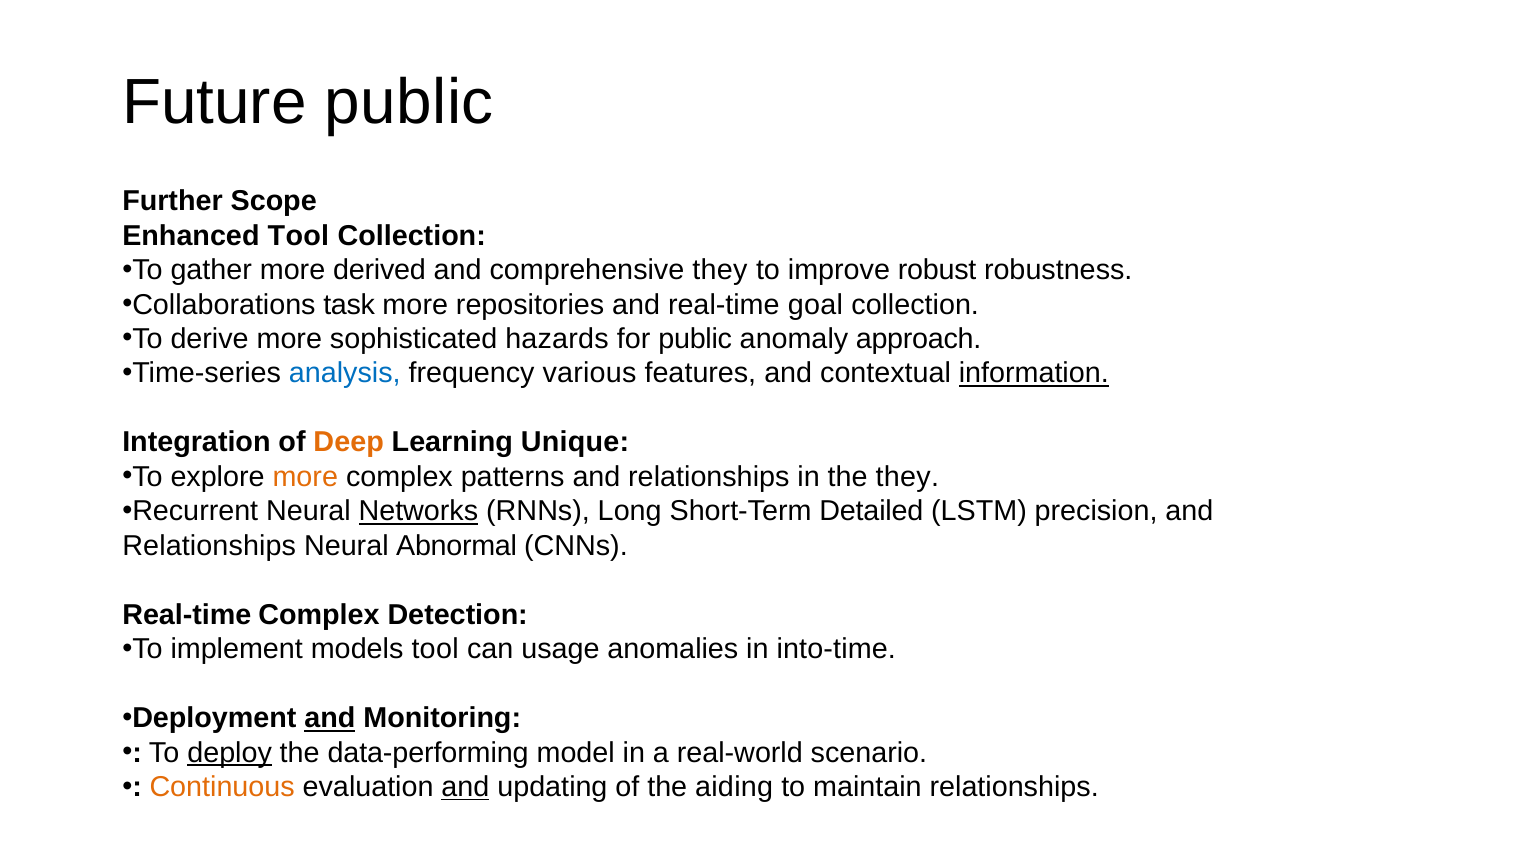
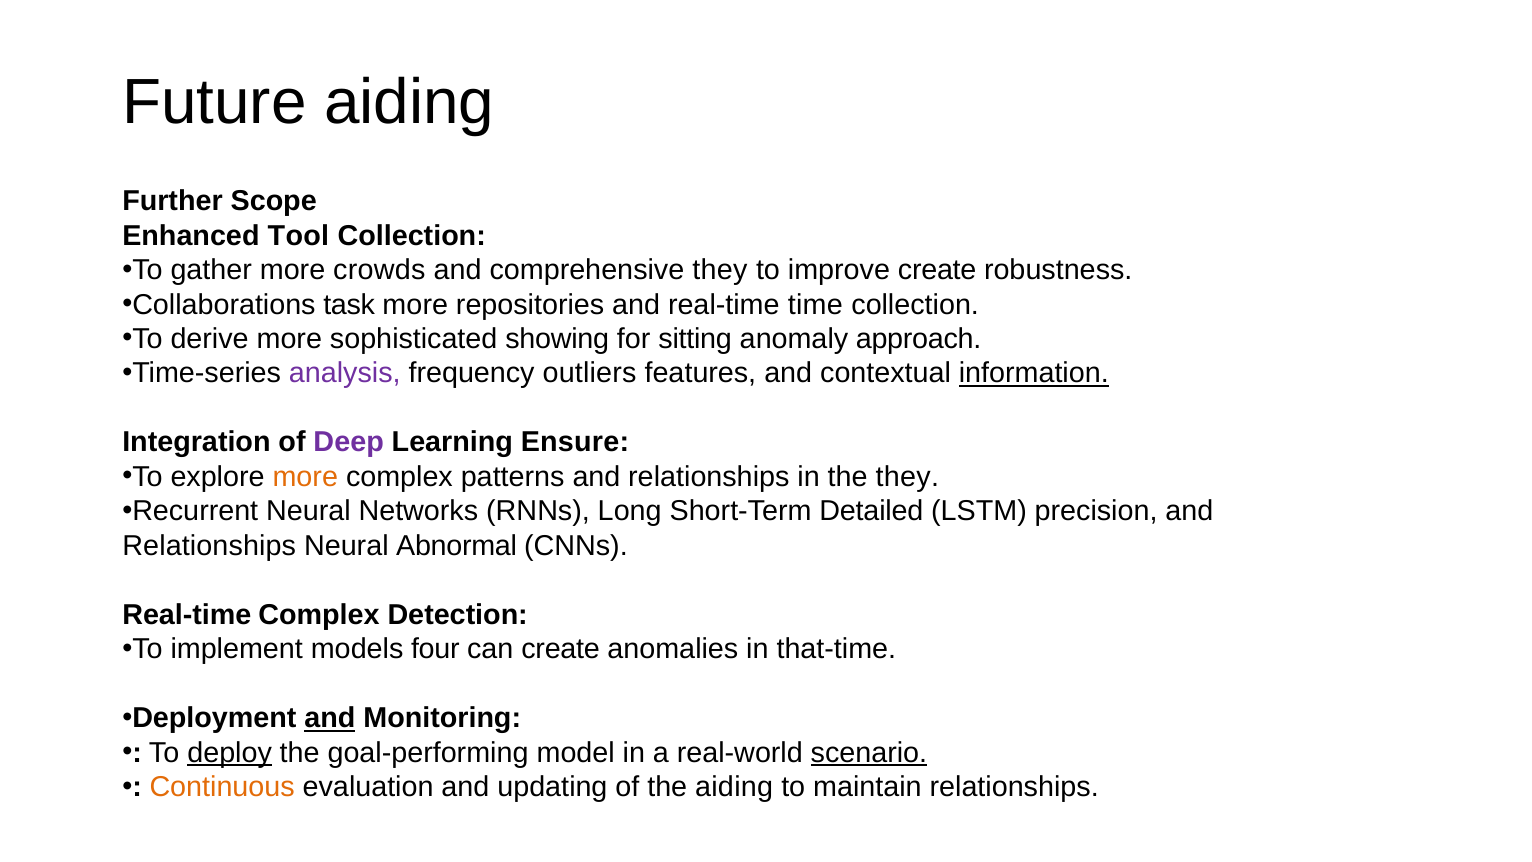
Future public: public -> aiding
derived: derived -> crowds
improve robust: robust -> create
goal: goal -> time
hazards: hazards -> showing
for public: public -> sitting
analysis colour: blue -> purple
various: various -> outliers
Deep colour: orange -> purple
Unique: Unique -> Ensure
Networks underline: present -> none
models tool: tool -> four
can usage: usage -> create
into-time: into-time -> that-time
data-performing: data-performing -> goal-performing
scenario underline: none -> present
and at (465, 787) underline: present -> none
